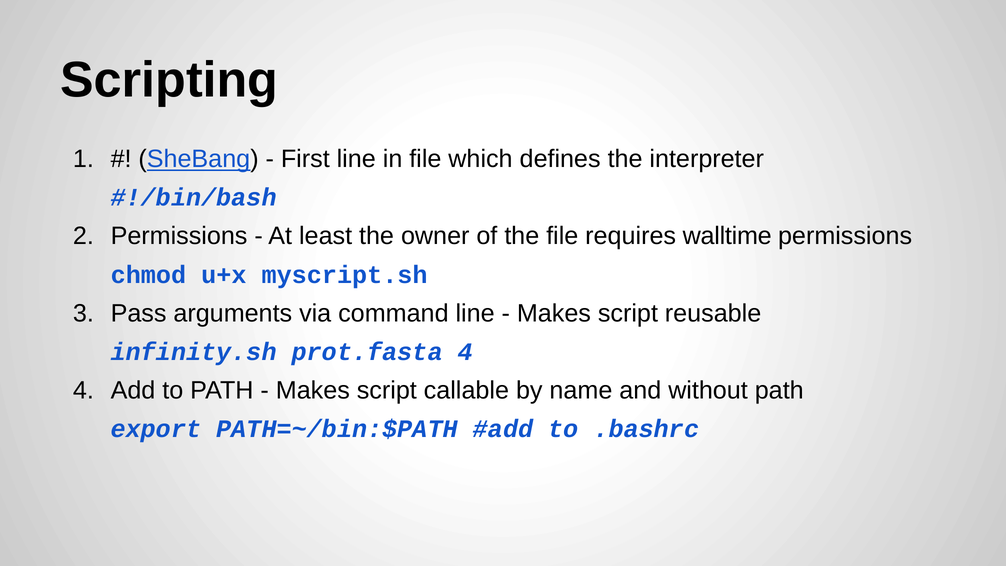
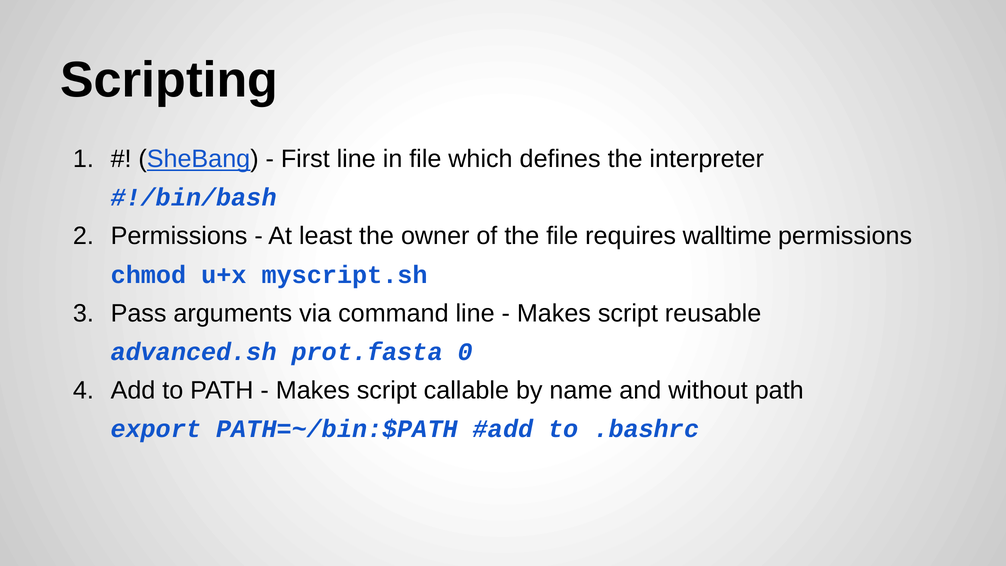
infinity.sh: infinity.sh -> advanced.sh
prot.fasta 4: 4 -> 0
